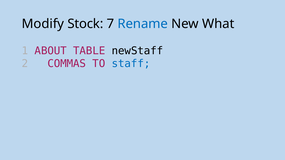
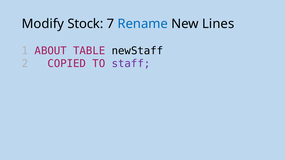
What: What -> Lines
COMMAS: COMMAS -> COPIED
staff colour: blue -> purple
